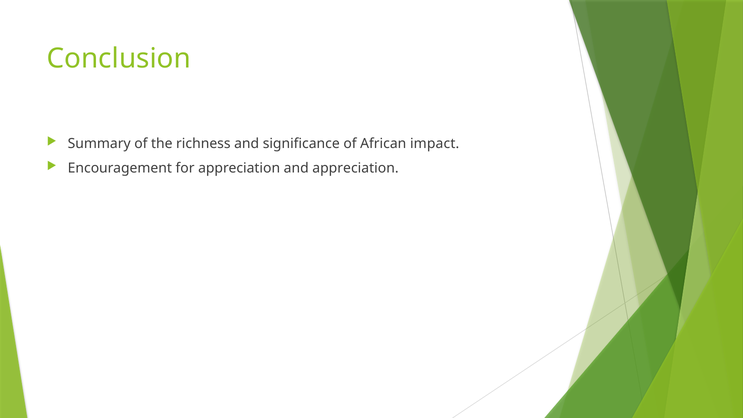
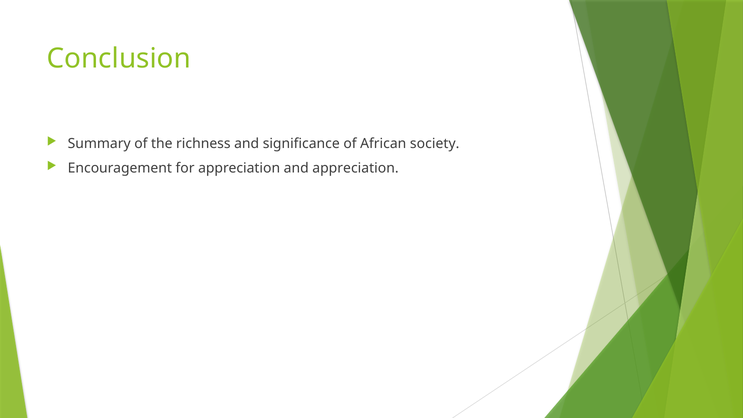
impact: impact -> society
